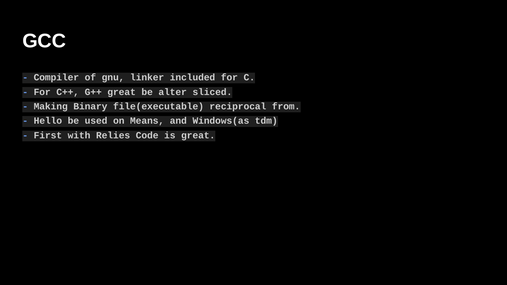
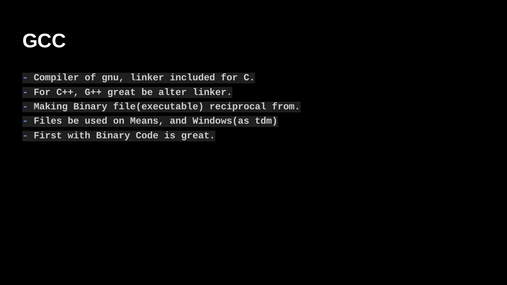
alter sliced: sliced -> linker
Hello: Hello -> Files
with Relies: Relies -> Binary
